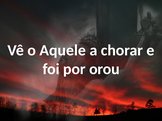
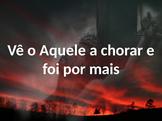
orou: orou -> mais
